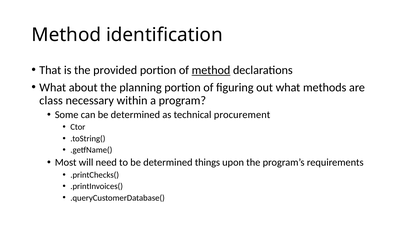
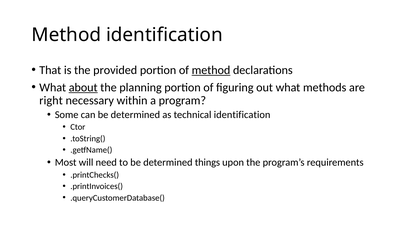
about underline: none -> present
class: class -> right
technical procurement: procurement -> identification
